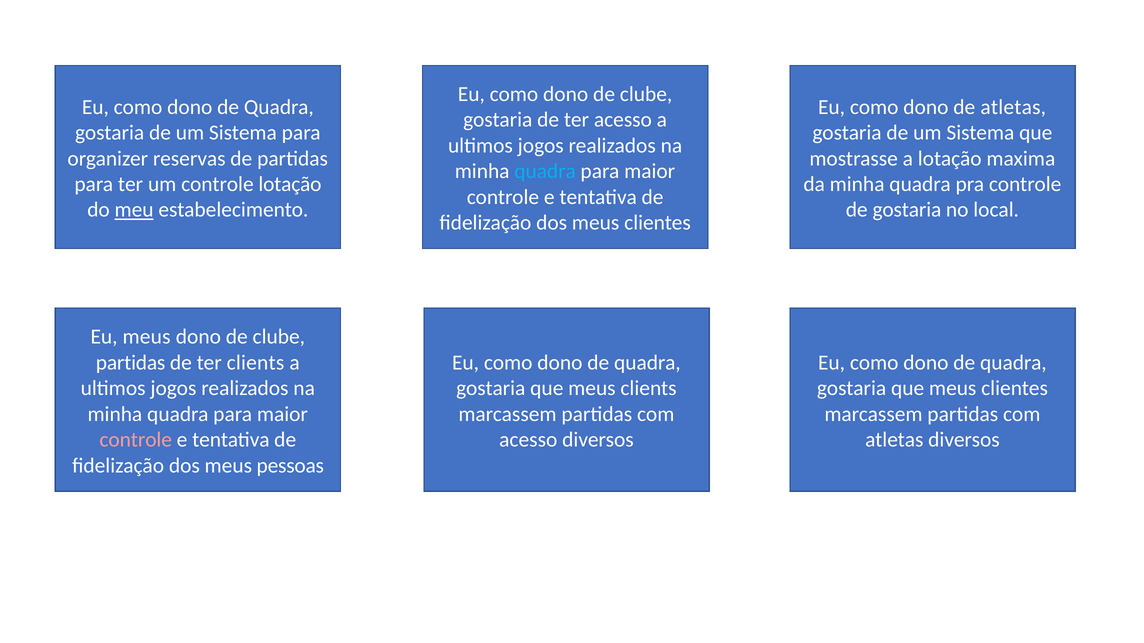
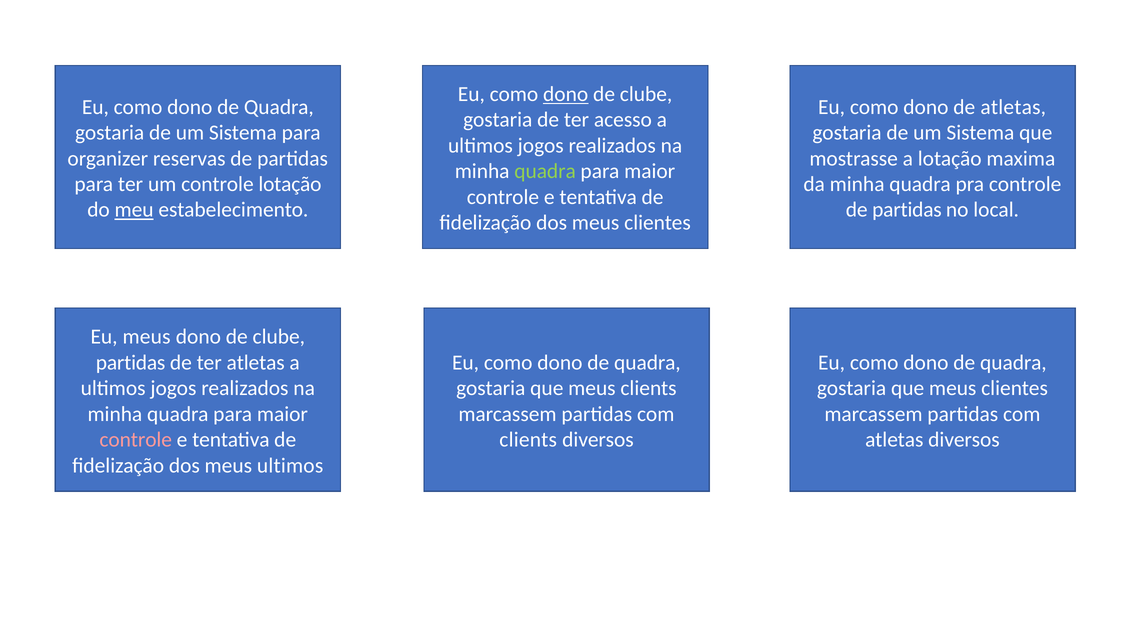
dono at (566, 94) underline: none -> present
quadra at (545, 171) colour: light blue -> light green
gostaria at (907, 210): gostaria -> partidas
ter clients: clients -> atletas
acesso at (528, 440): acesso -> clients
meus pessoas: pessoas -> ultimos
